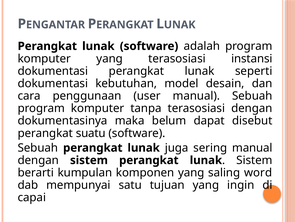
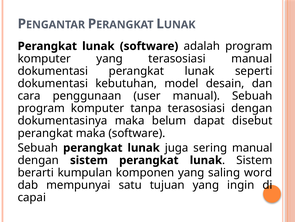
terasosiasi instansi: instansi -> manual
perangkat suatu: suatu -> maka
